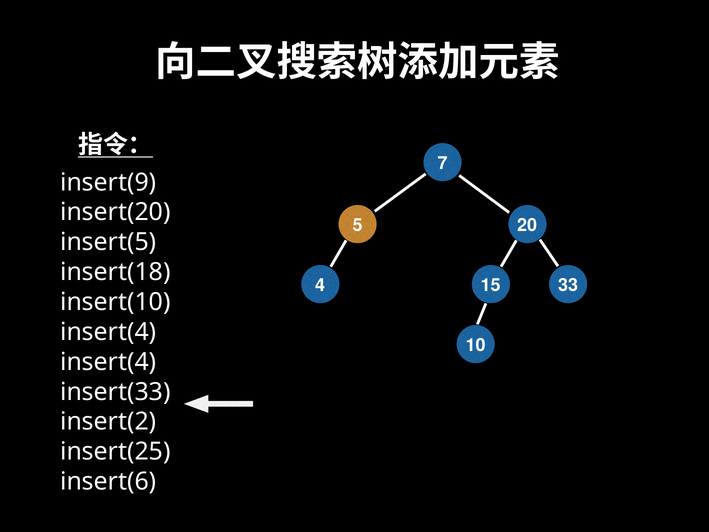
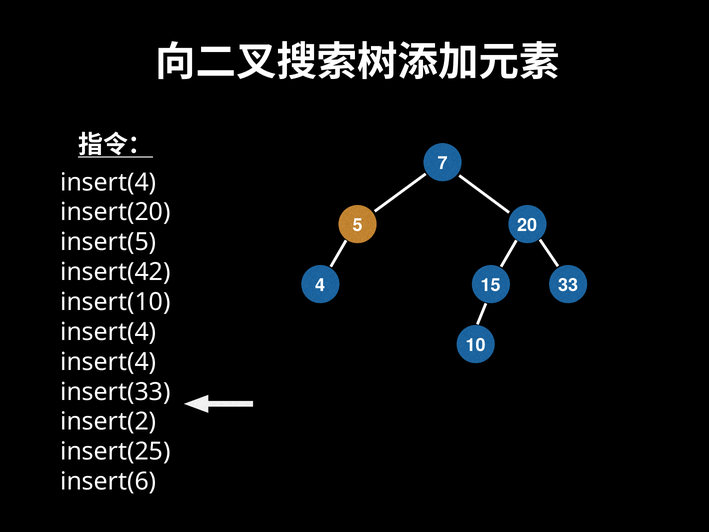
insert(9 at (108, 182): insert(9 -> insert(4
insert(18: insert(18 -> insert(42
